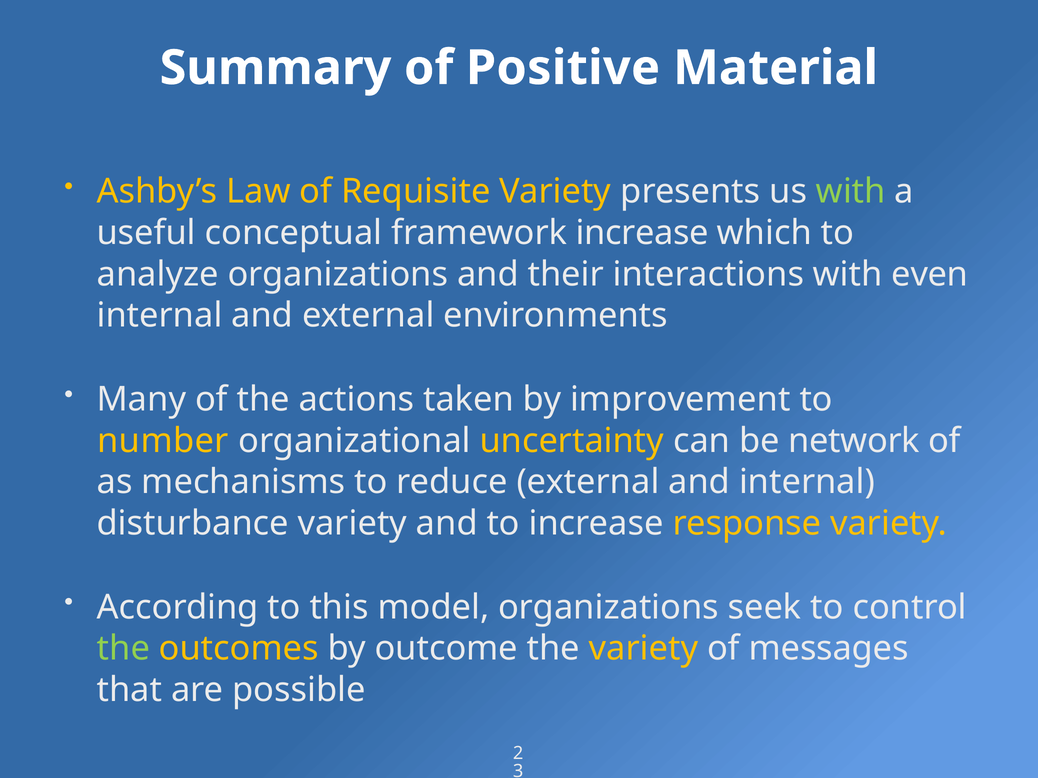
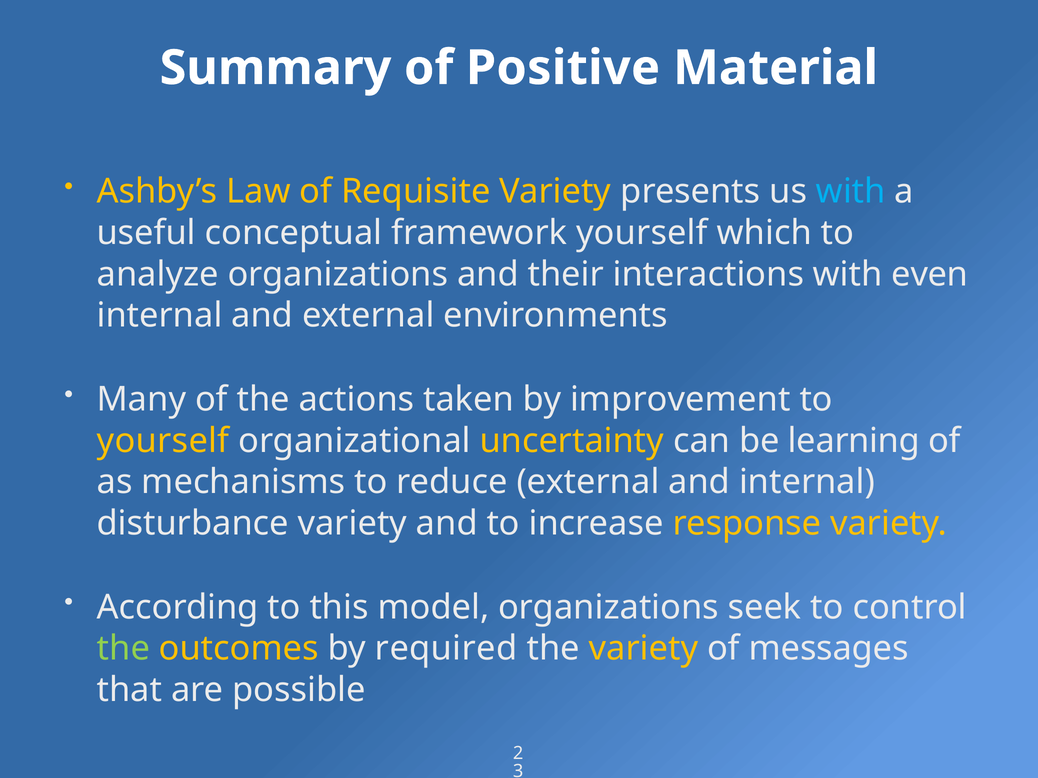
with at (851, 192) colour: light green -> light blue
framework increase: increase -> yourself
number at (163, 441): number -> yourself
network: network -> learning
outcome: outcome -> required
